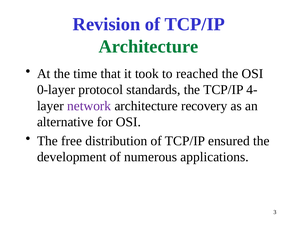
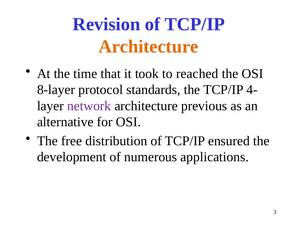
Architecture at (148, 46) colour: green -> orange
0-layer: 0-layer -> 8-layer
recovery: recovery -> previous
